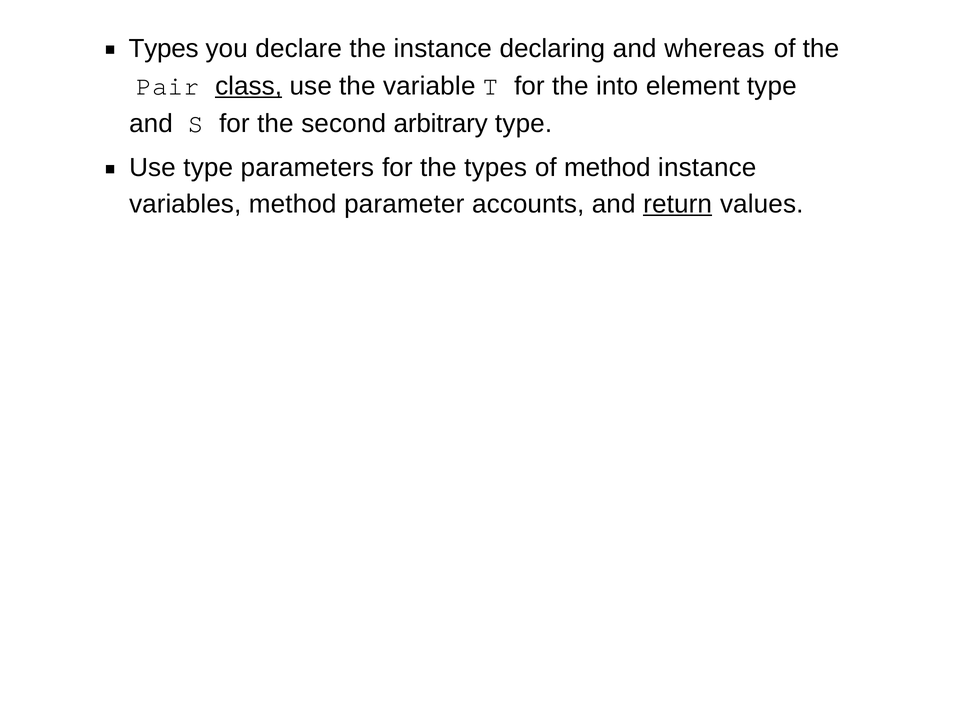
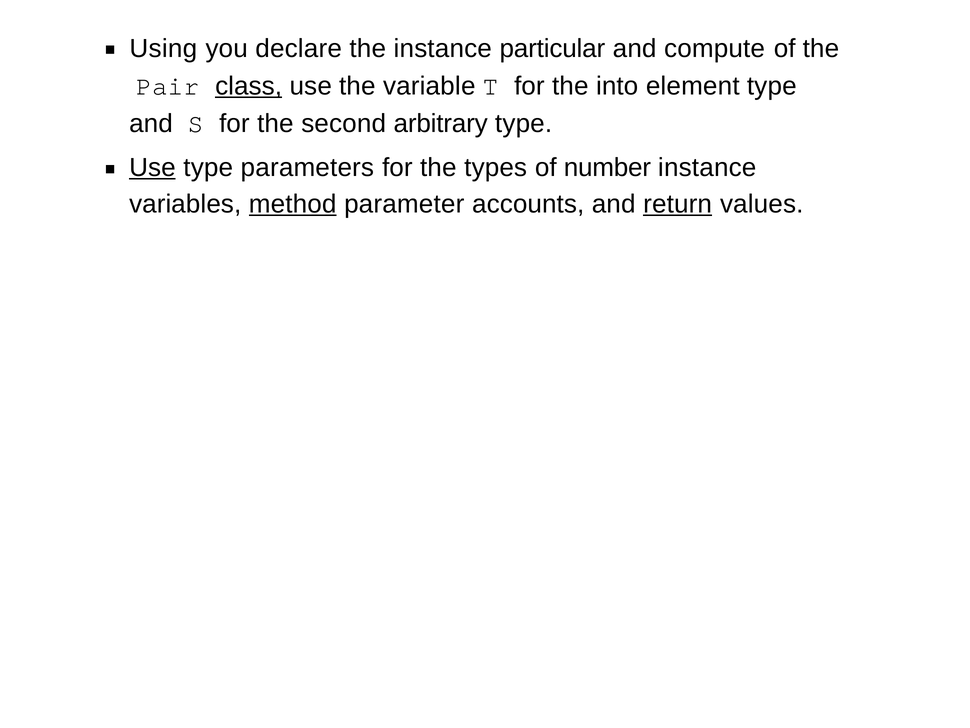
Types at (164, 48): Types -> Using
declaring: declaring -> particular
whereas: whereas -> compute
Use at (152, 167) underline: none -> present
of method: method -> number
method at (293, 204) underline: none -> present
